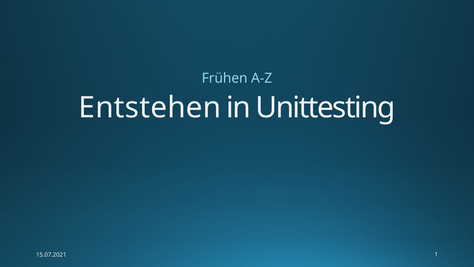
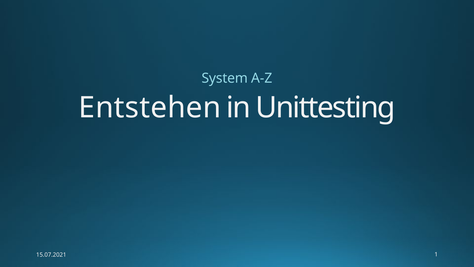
Frühen: Frühen -> System
